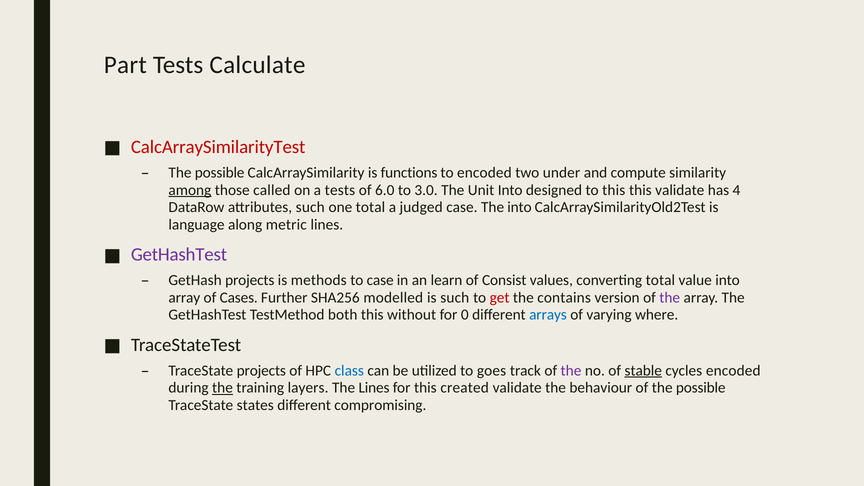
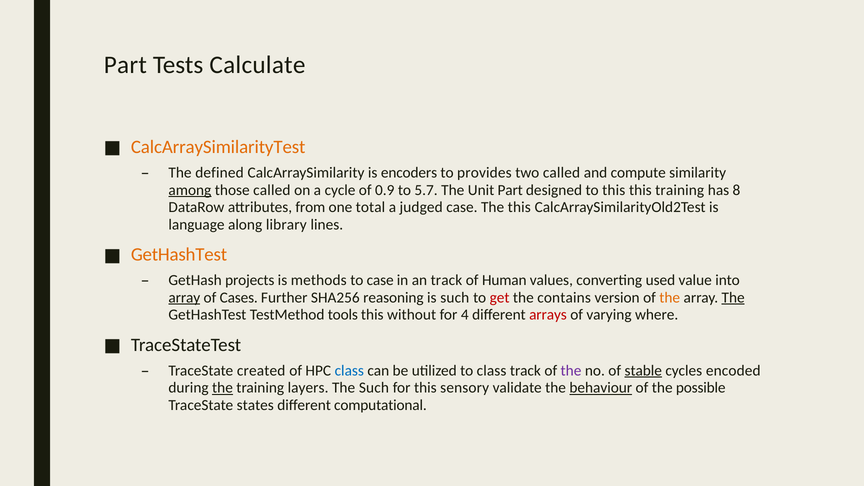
CalcArraySimilarityTest colour: red -> orange
possible at (220, 173): possible -> defined
functions: functions -> encoders
to encoded: encoded -> provides
two under: under -> called
a tests: tests -> cycle
6.0: 6.0 -> 0.9
3.0: 3.0 -> 5.7
Unit Into: Into -> Part
this validate: validate -> training
4: 4 -> 8
attributes such: such -> from
The into: into -> this
metric: metric -> library
GetHashTest at (179, 255) colour: purple -> orange
an learn: learn -> track
Consist: Consist -> Human
converting total: total -> used
array at (184, 298) underline: none -> present
modelled: modelled -> reasoning
the at (670, 298) colour: purple -> orange
The at (733, 298) underline: none -> present
both: both -> tools
0: 0 -> 4
arrays colour: blue -> red
TraceState projects: projects -> created
to goes: goes -> class
The Lines: Lines -> Such
created: created -> sensory
behaviour underline: none -> present
compromising: compromising -> computational
